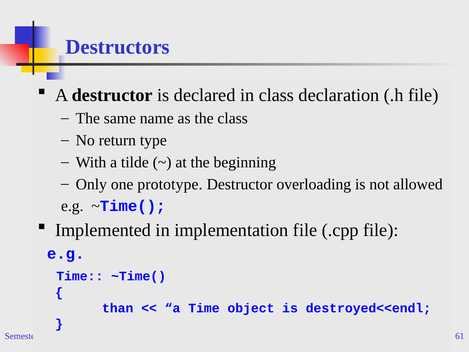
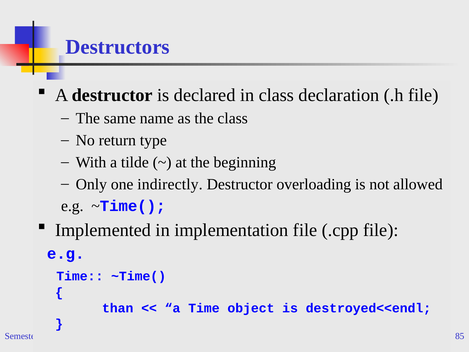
prototype: prototype -> indirectly
61: 61 -> 85
